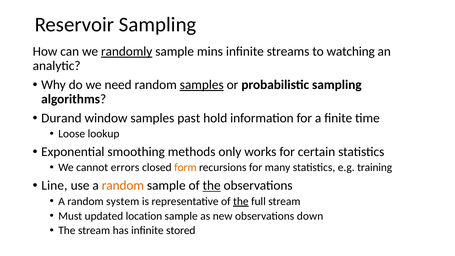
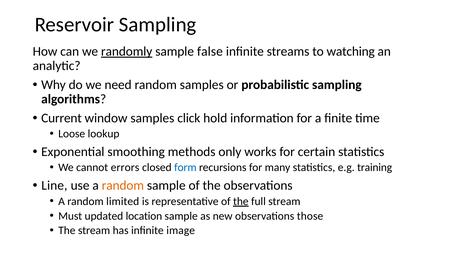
mins: mins -> false
samples at (202, 85) underline: present -> none
Durand: Durand -> Current
past: past -> click
form colour: orange -> blue
the at (212, 186) underline: present -> none
system: system -> limited
down: down -> those
stored: stored -> image
